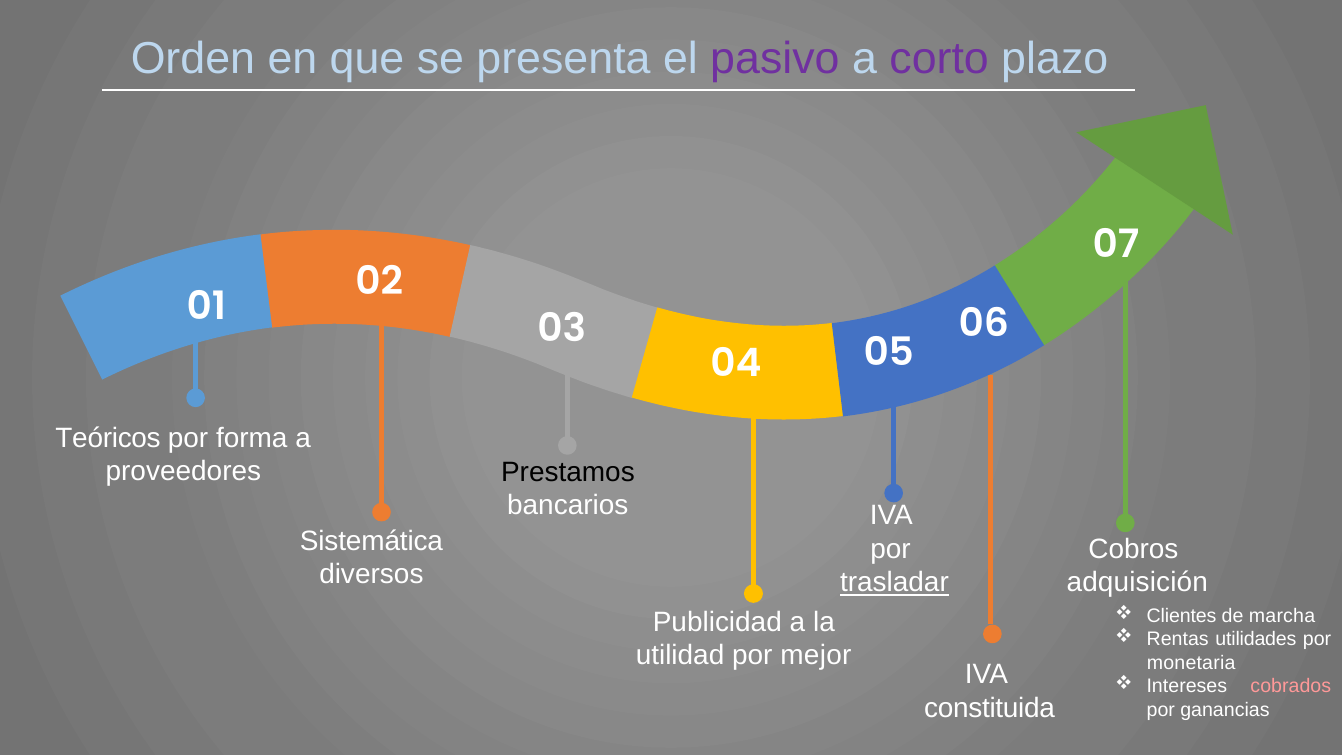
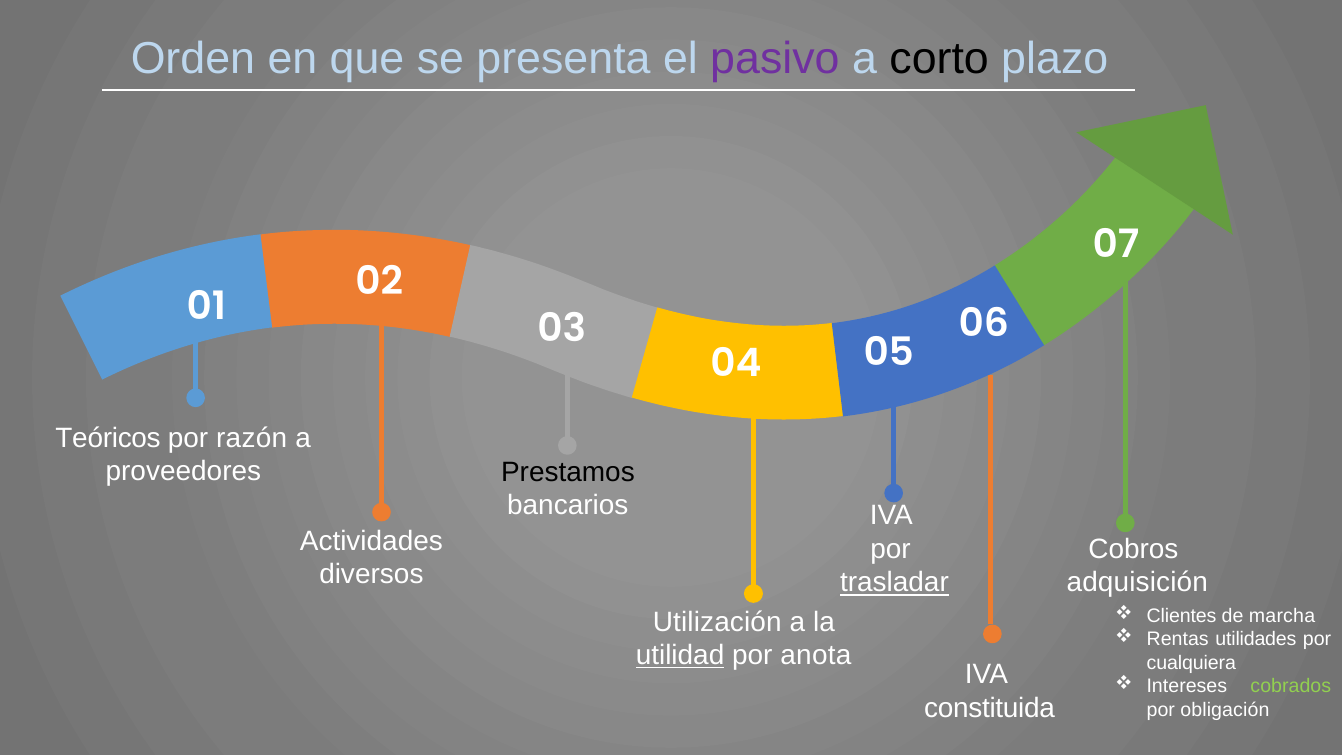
corto colour: purple -> black
forma: forma -> razón
Sistemática: Sistemática -> Actividades
Publicidad: Publicidad -> Utilización
utilidad underline: none -> present
mejor: mejor -> anota
monetaria: monetaria -> cualquiera
cobrados colour: pink -> light green
ganancias: ganancias -> obligación
